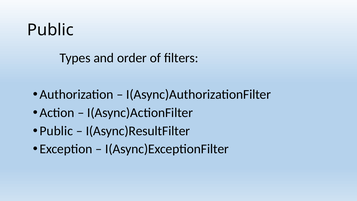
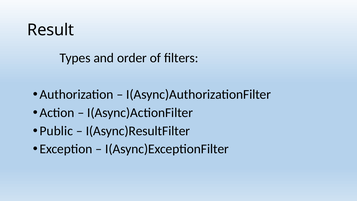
Public at (51, 30): Public -> Result
